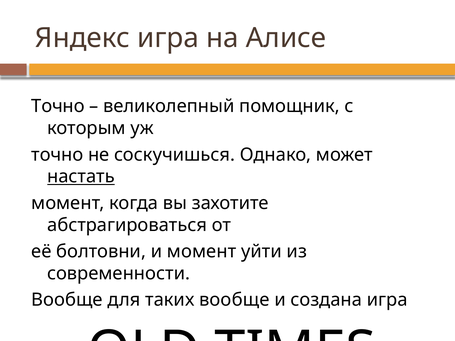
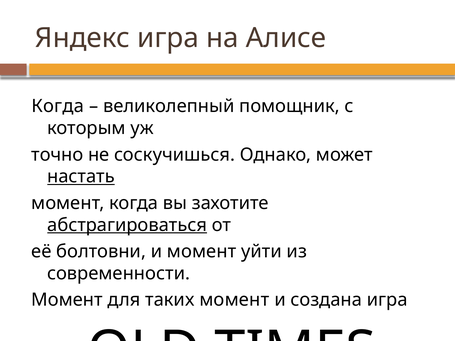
Точно at (58, 106): Точно -> Когда
абстрагироваться underline: none -> present
Вообще at (67, 300): Вообще -> Момент
таких вообще: вообще -> момент
